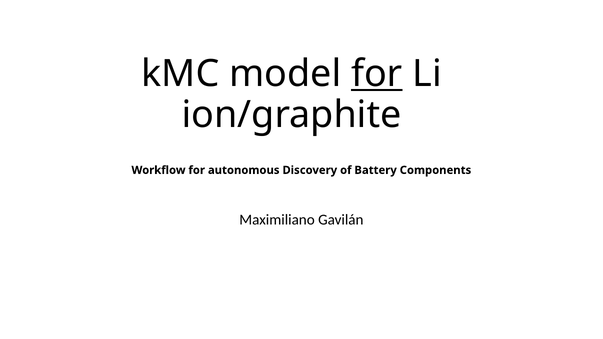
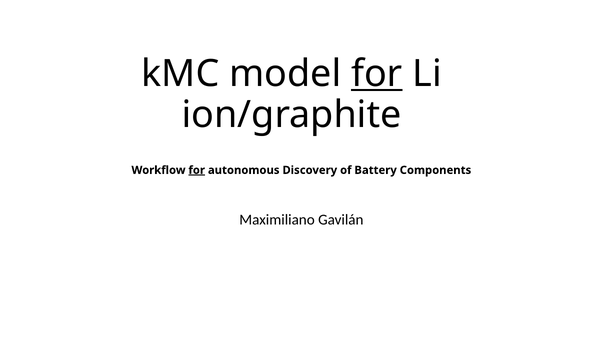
for at (197, 170) underline: none -> present
